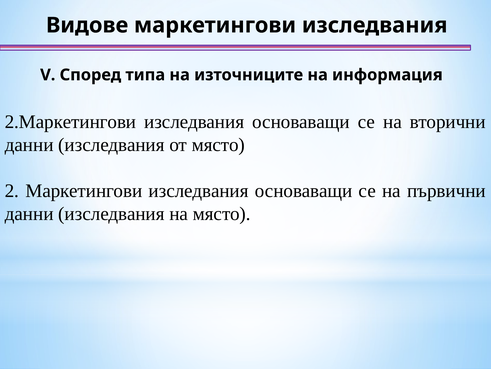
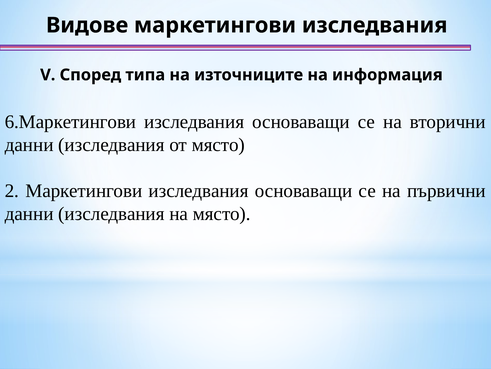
2.Маркетингови: 2.Маркетингови -> 6.Маркетингови
